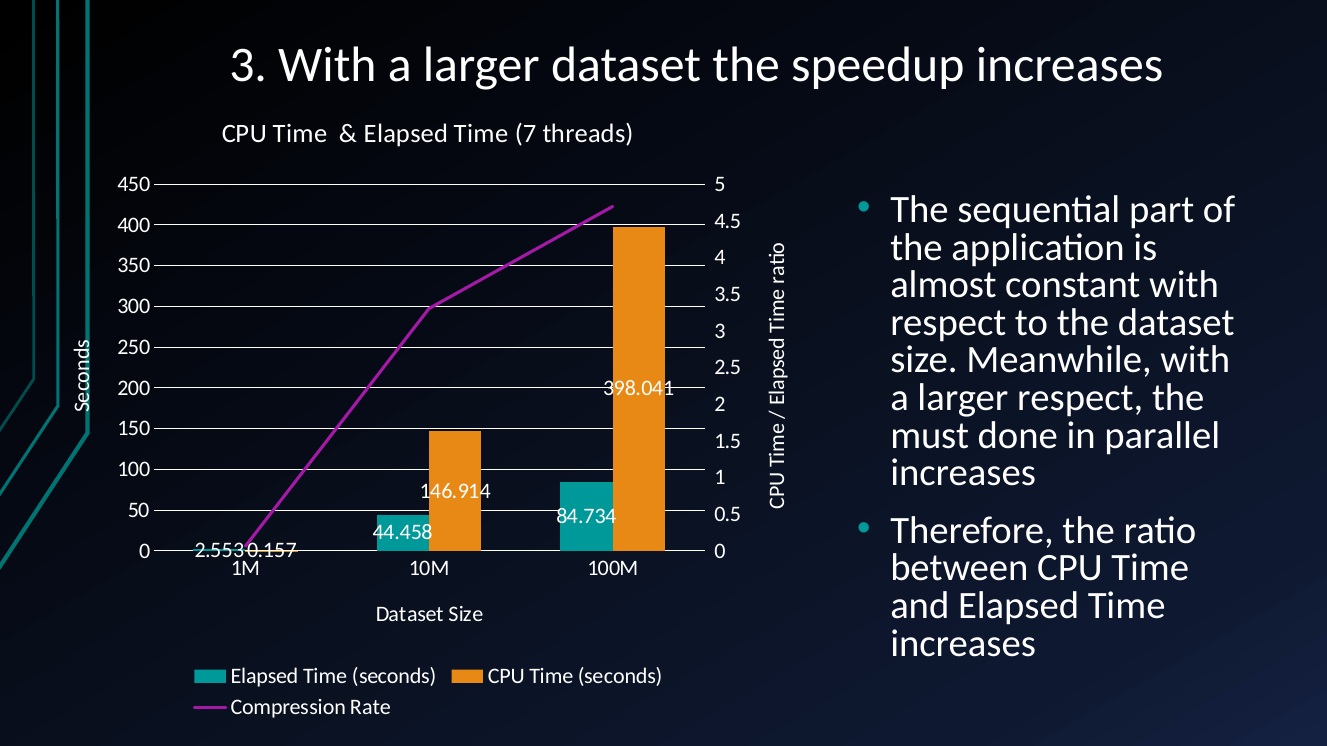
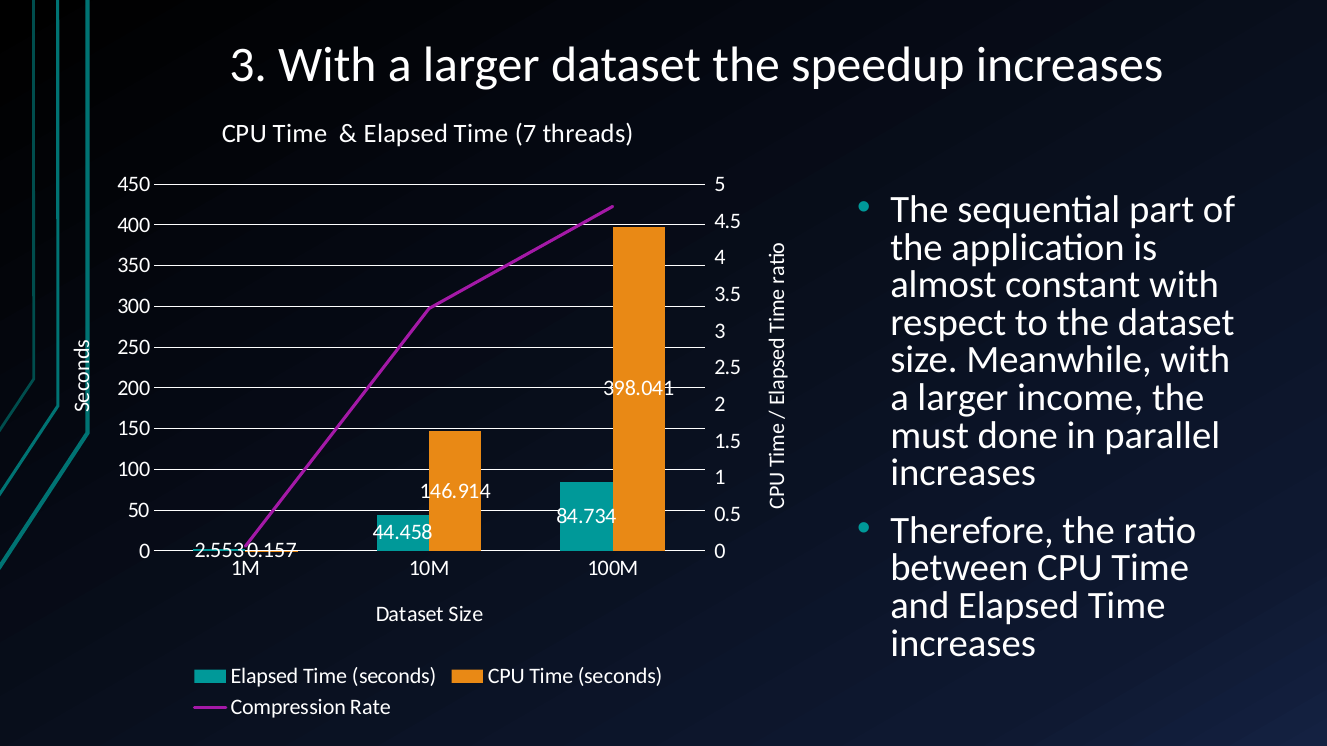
larger respect: respect -> income
